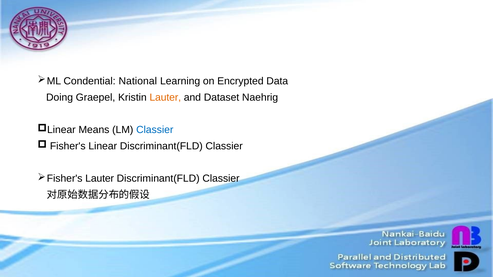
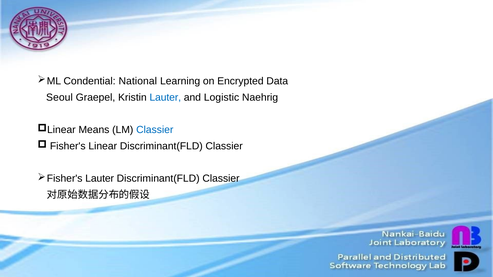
Doing: Doing -> Seoul
Lauter at (165, 97) colour: orange -> blue
Dataset: Dataset -> Logistic
